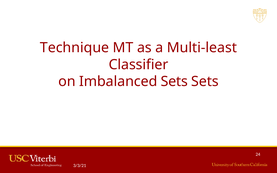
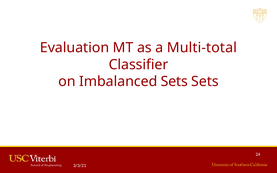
Technique: Technique -> Evaluation
Multi-least: Multi-least -> Multi-total
